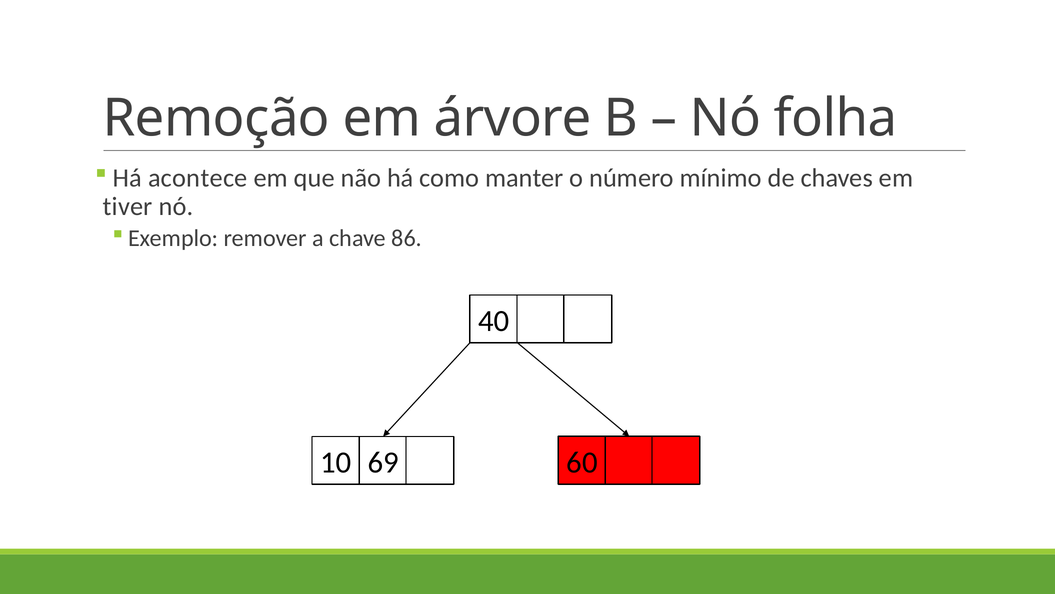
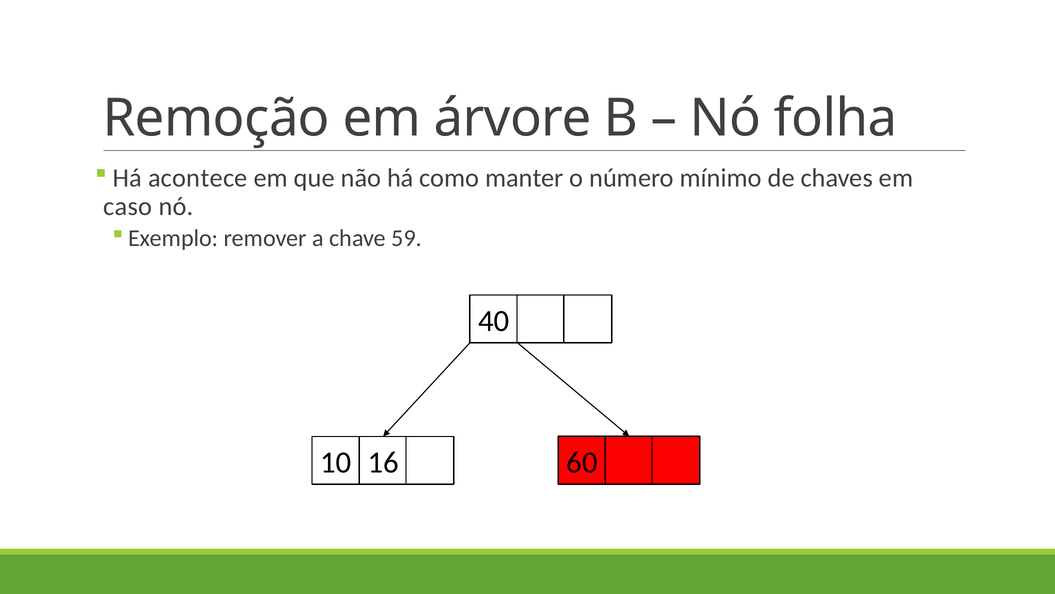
tiver: tiver -> caso
86: 86 -> 59
69: 69 -> 16
